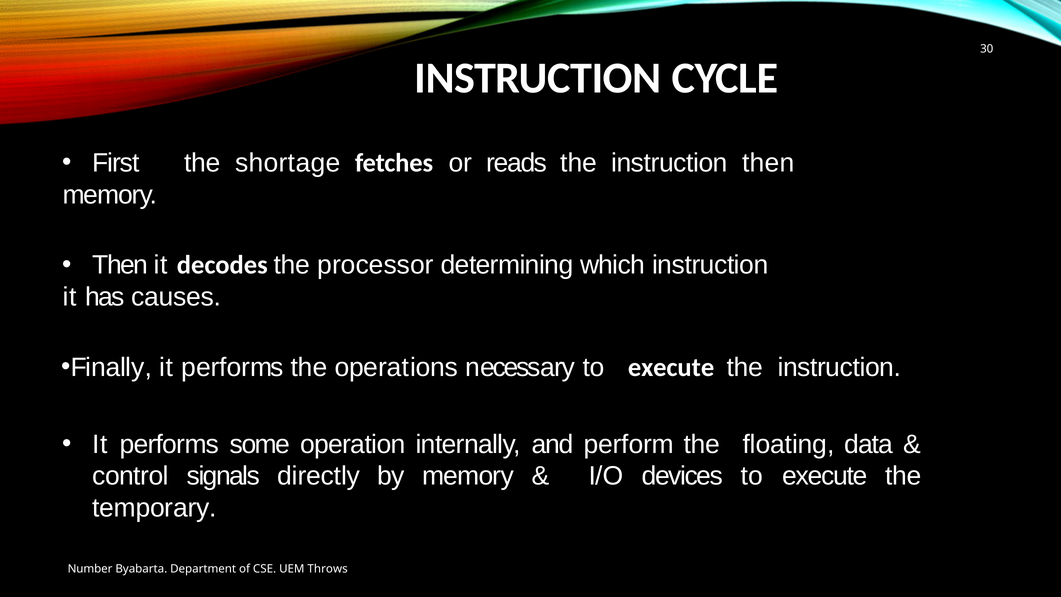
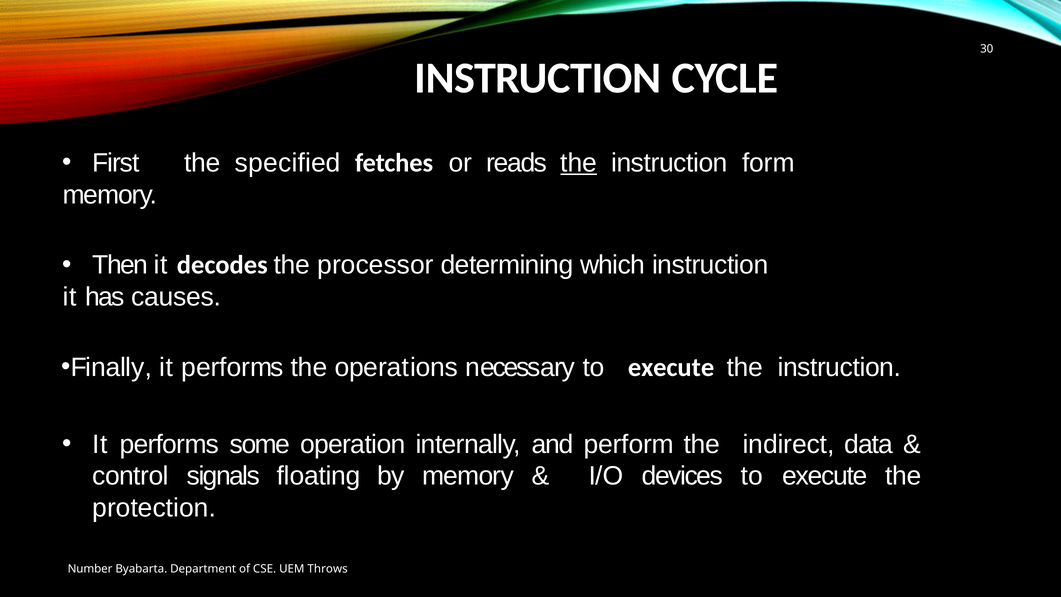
shortage: shortage -> specified
the at (579, 163) underline: none -> present
instruction then: then -> form
floating: floating -> indirect
directly: directly -> floating
temporary: temporary -> protection
